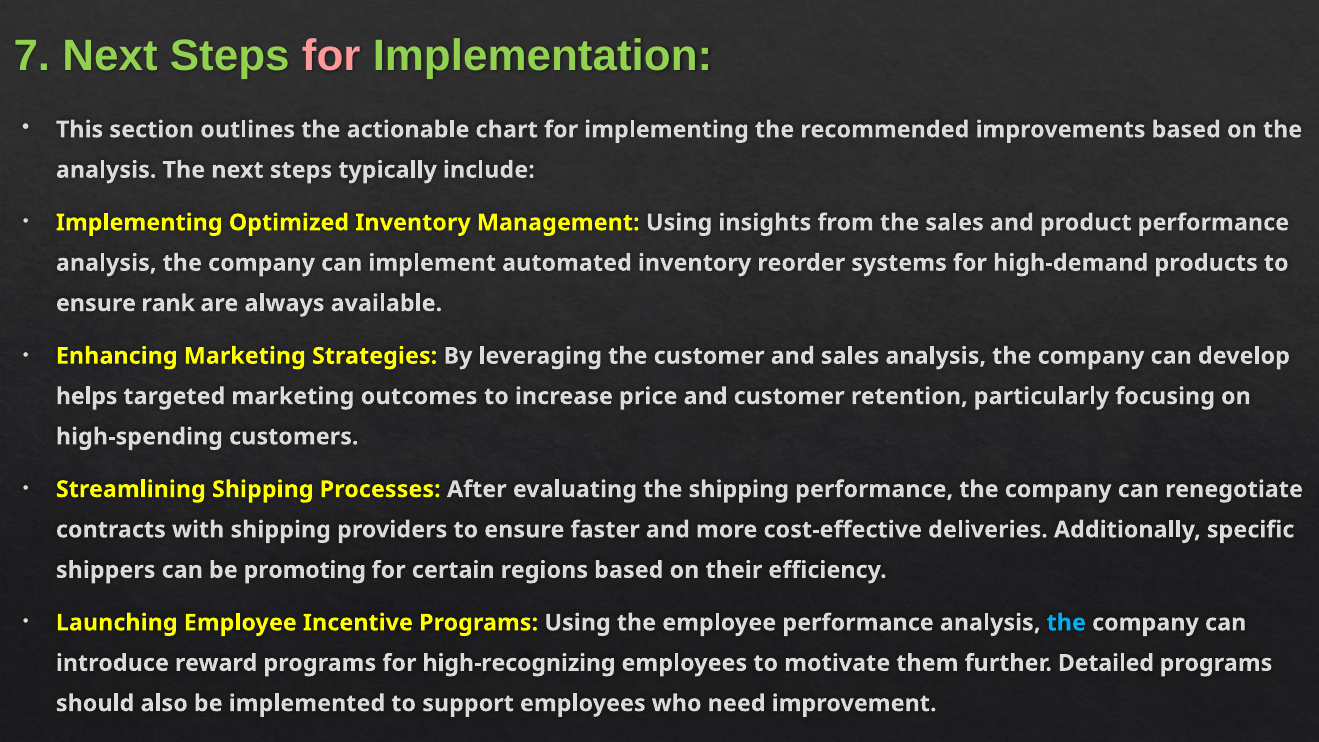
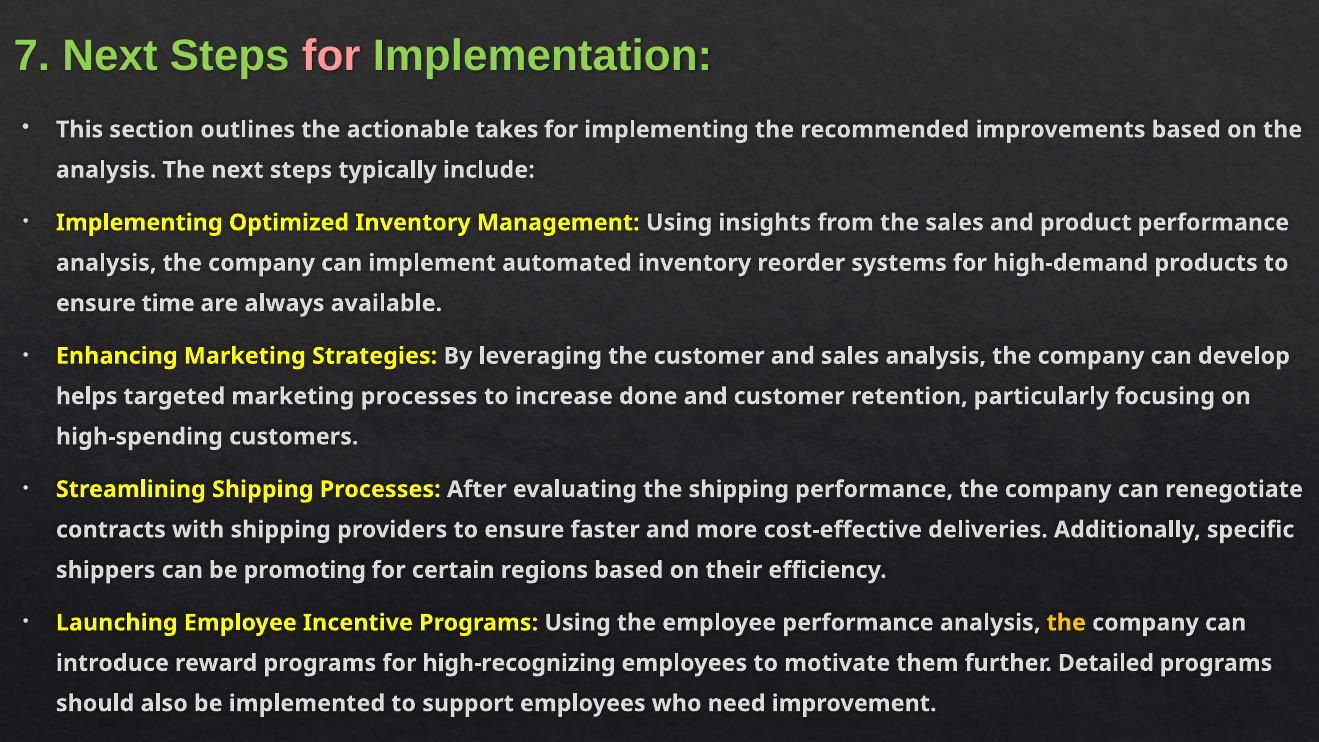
chart: chart -> takes
rank: rank -> time
marketing outcomes: outcomes -> processes
price: price -> done
the at (1066, 623) colour: light blue -> yellow
